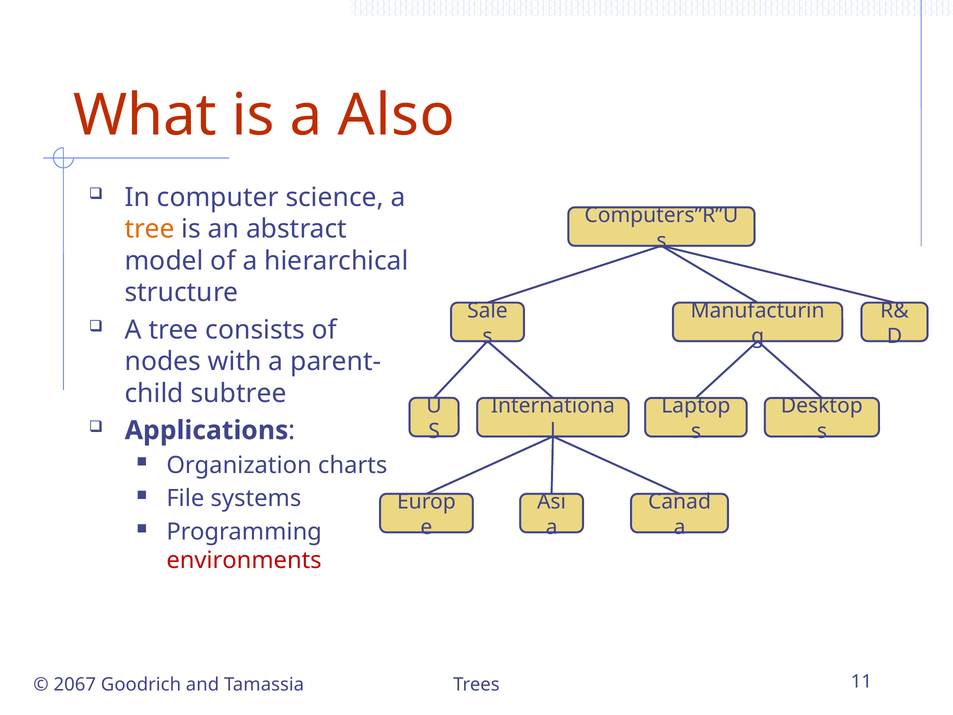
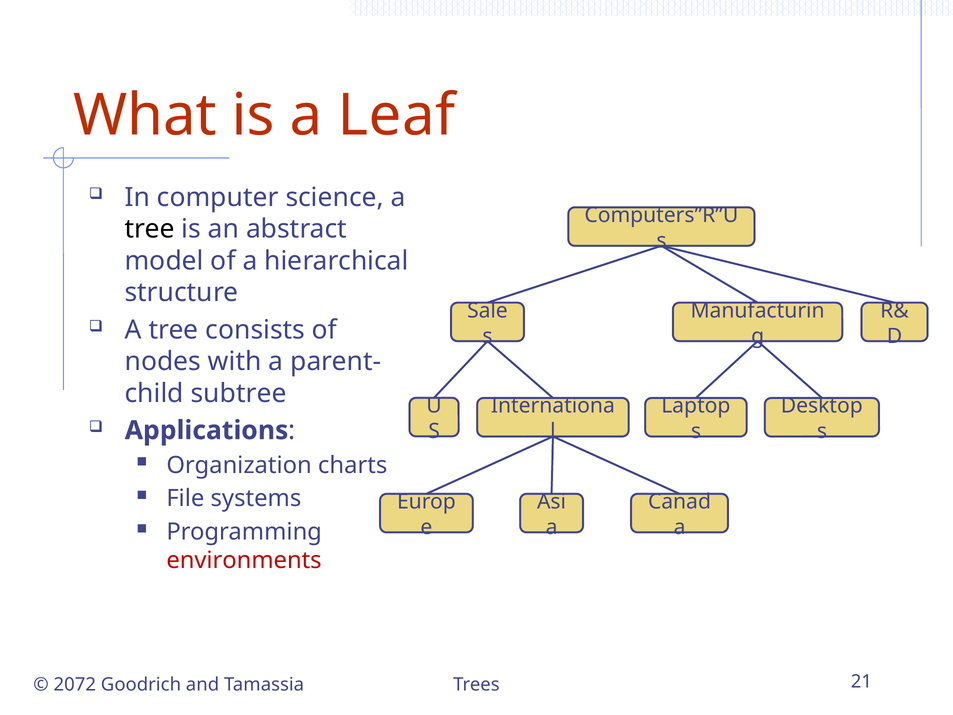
Also: Also -> Leaf
tree at (150, 229) colour: orange -> black
2067: 2067 -> 2072
11: 11 -> 21
